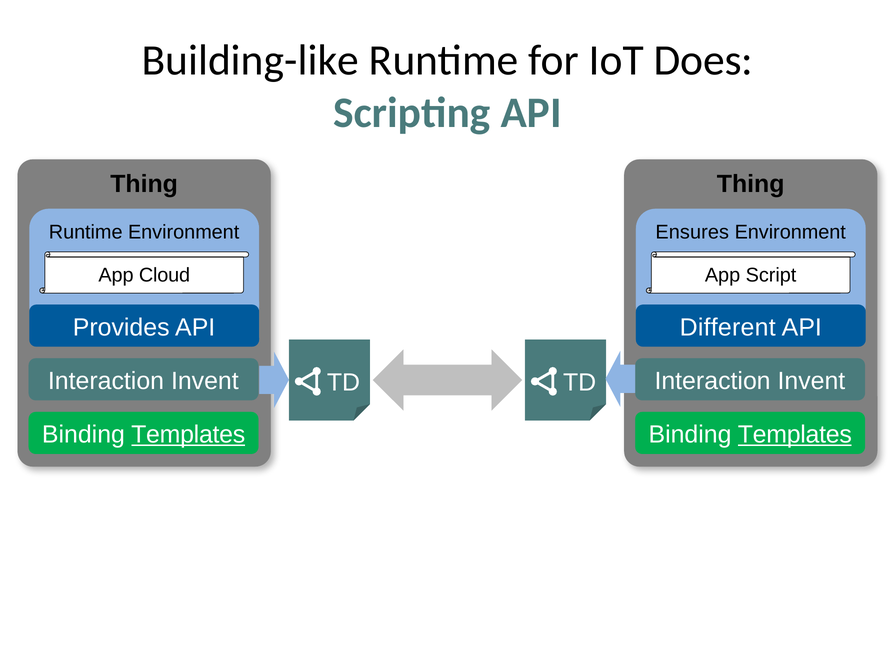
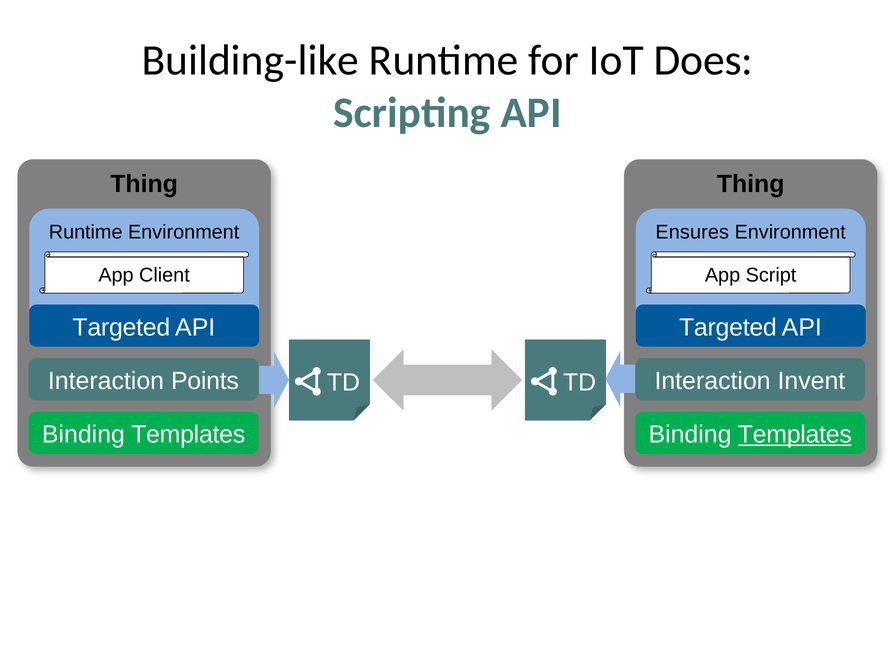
Cloud: Cloud -> Client
Provides at (121, 327): Provides -> Targeted
API Different: Different -> Targeted
Invent at (205, 381): Invent -> Points
Templates at (188, 435) underline: present -> none
